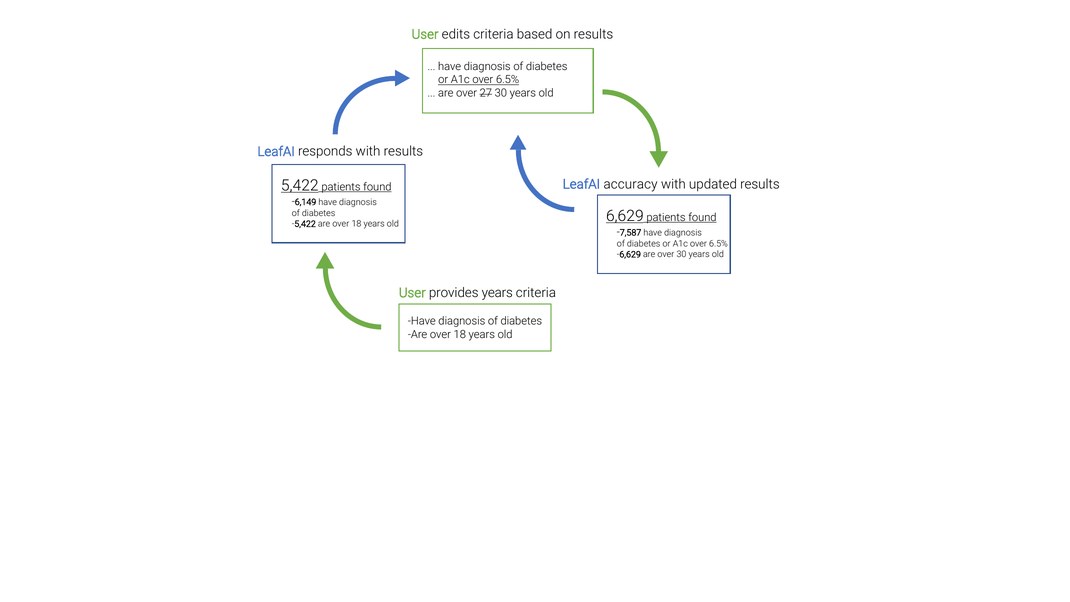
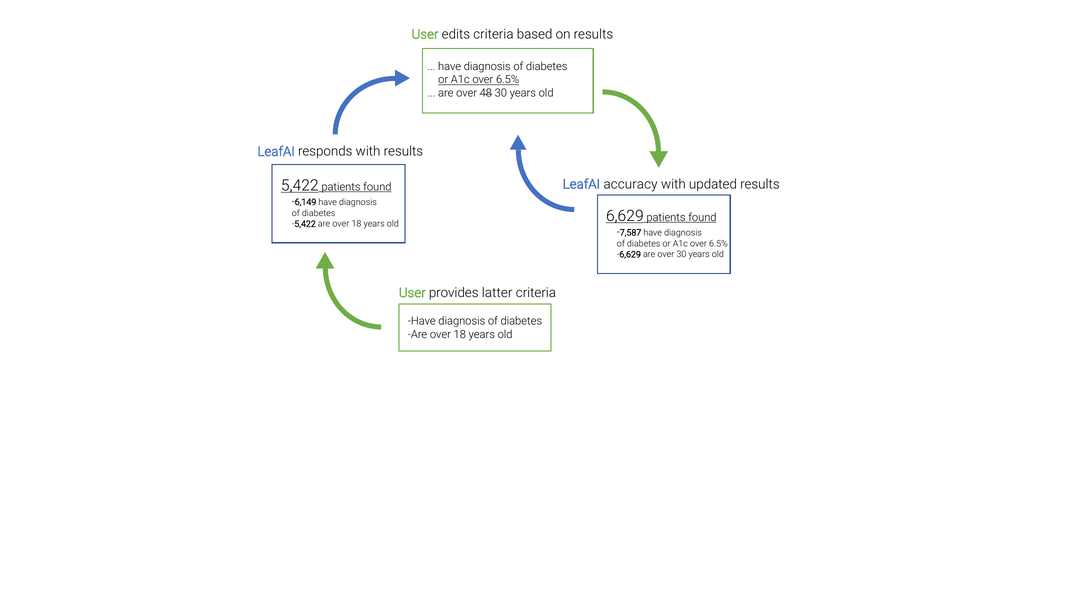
27: 27 -> 48
provides years: years -> latter
